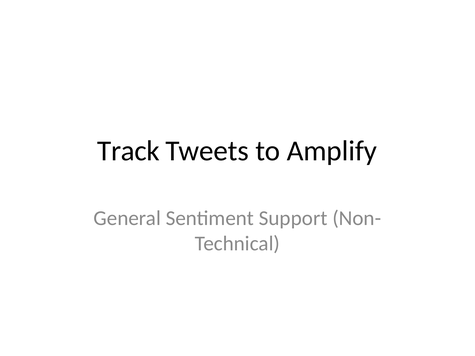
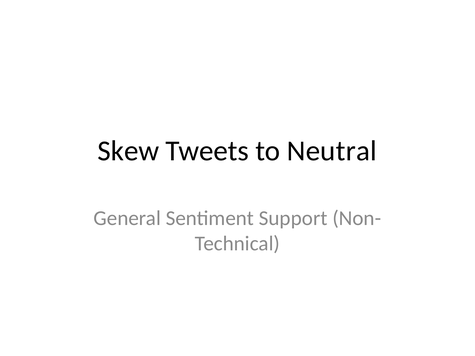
Track: Track -> Skew
Amplify: Amplify -> Neutral
